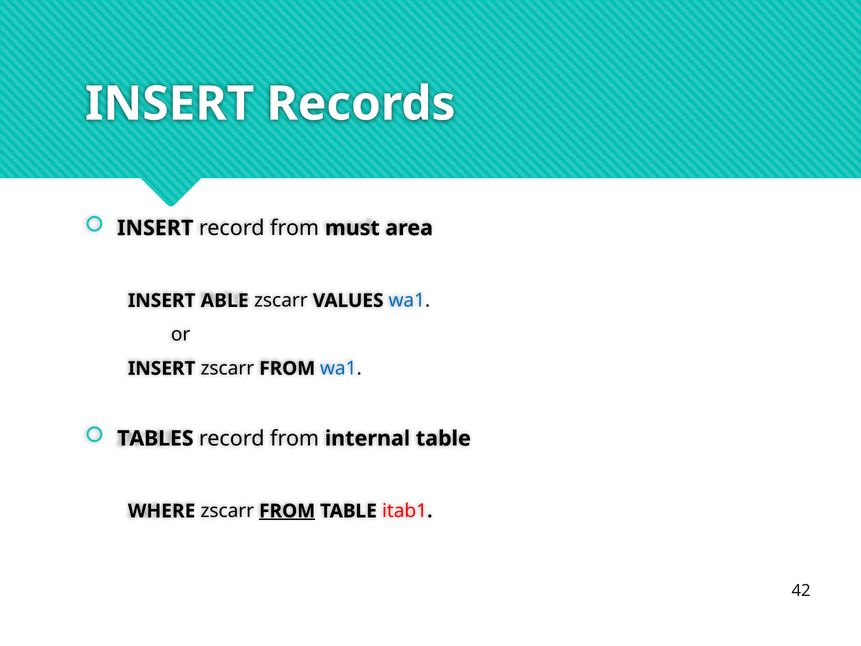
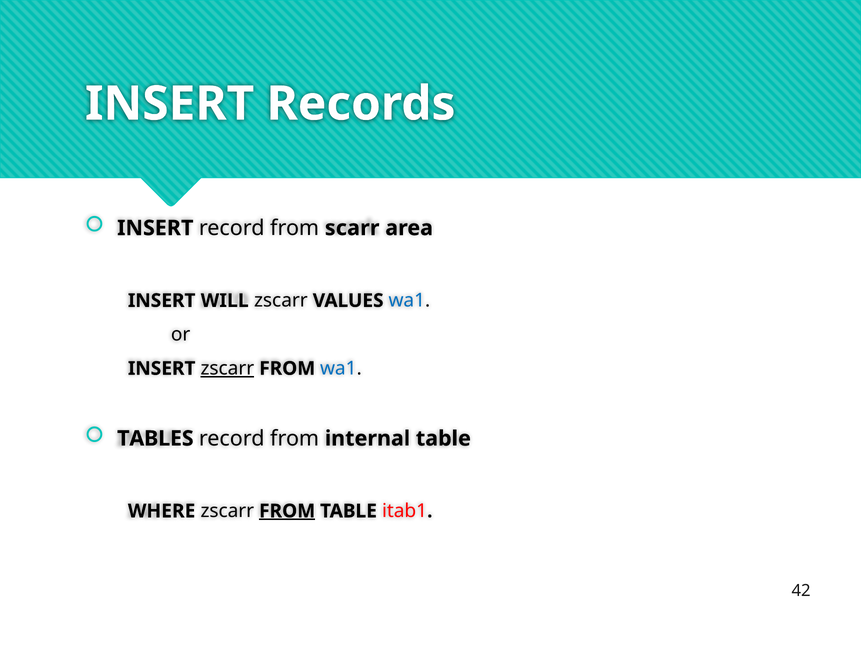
must: must -> scarr
ABLE: ABLE -> WILL
zscarr at (227, 368) underline: none -> present
